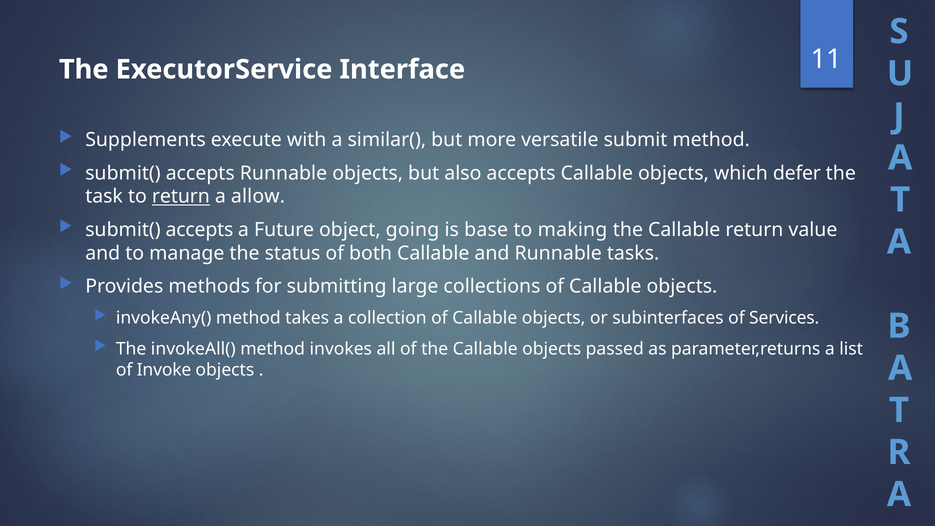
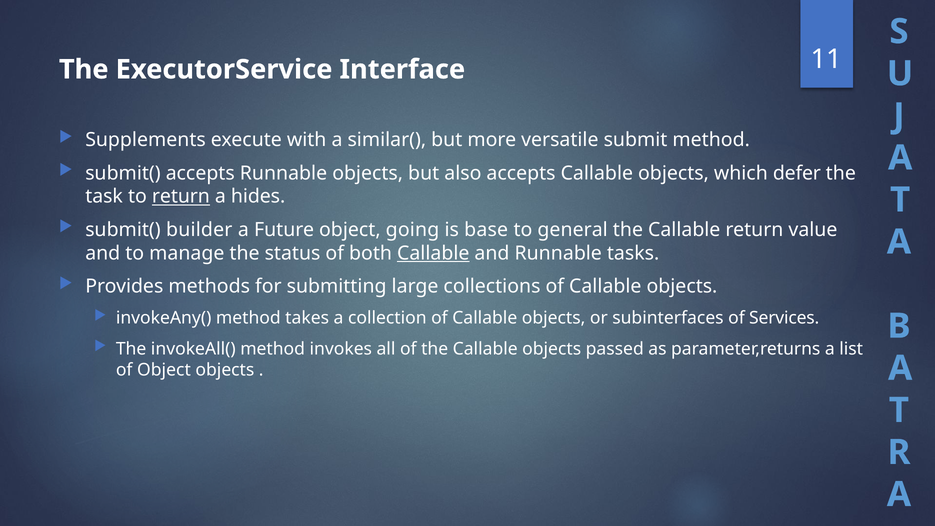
allow: allow -> hides
accepts at (199, 230): accepts -> builder
making: making -> general
Callable at (433, 253) underline: none -> present
of Invoke: Invoke -> Object
